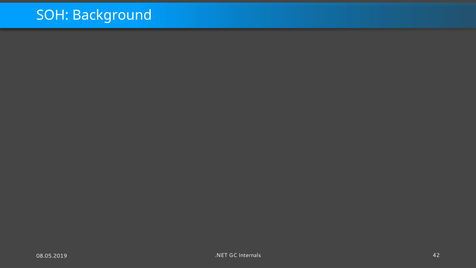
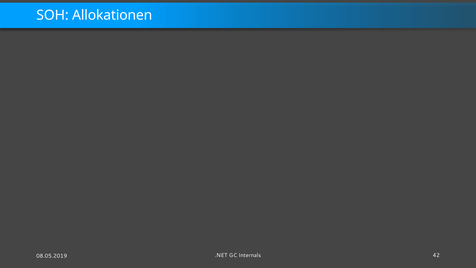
Background: Background -> Allokationen
